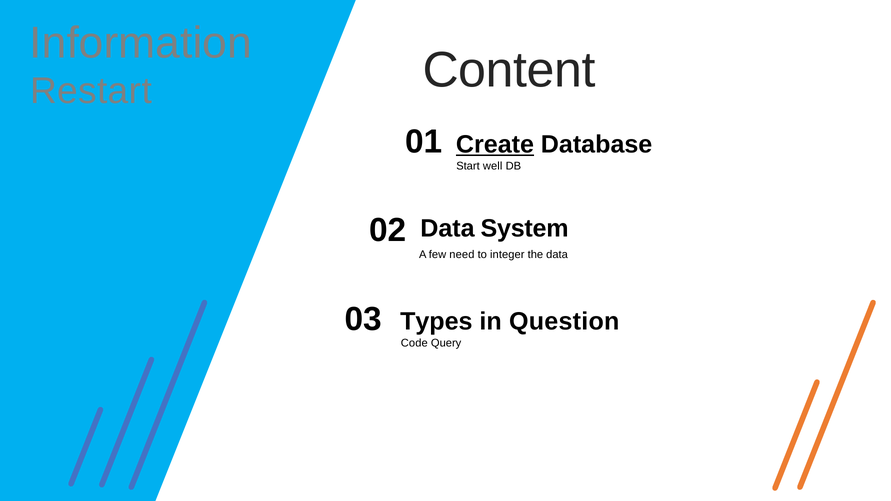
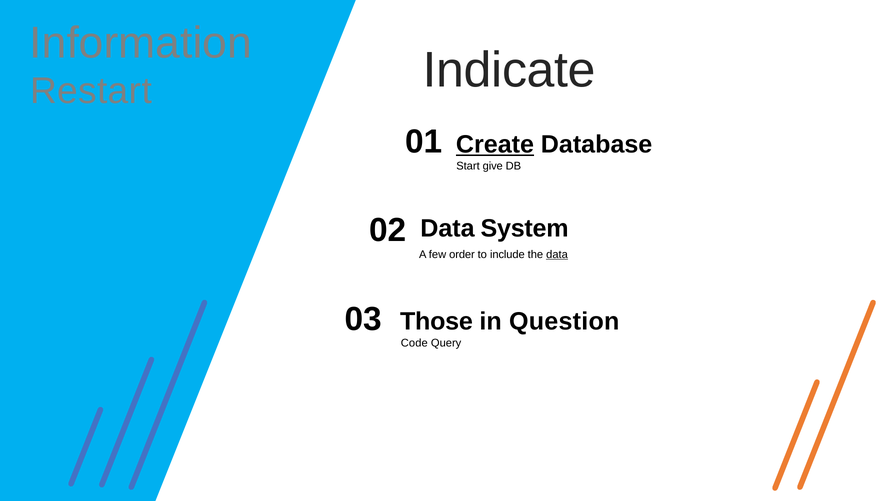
Content: Content -> Indicate
well: well -> give
need: need -> order
integer: integer -> include
data at (557, 255) underline: none -> present
Types: Types -> Those
